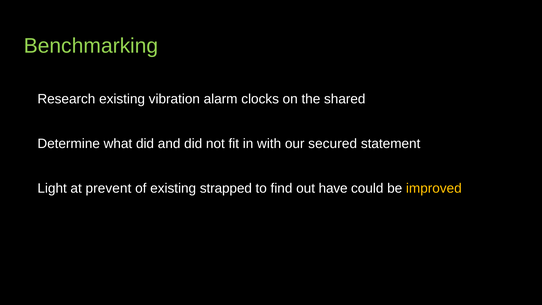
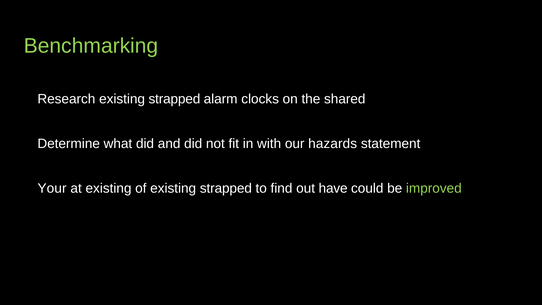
Research existing vibration: vibration -> strapped
secured: secured -> hazards
Light: Light -> Your
at prevent: prevent -> existing
improved colour: yellow -> light green
